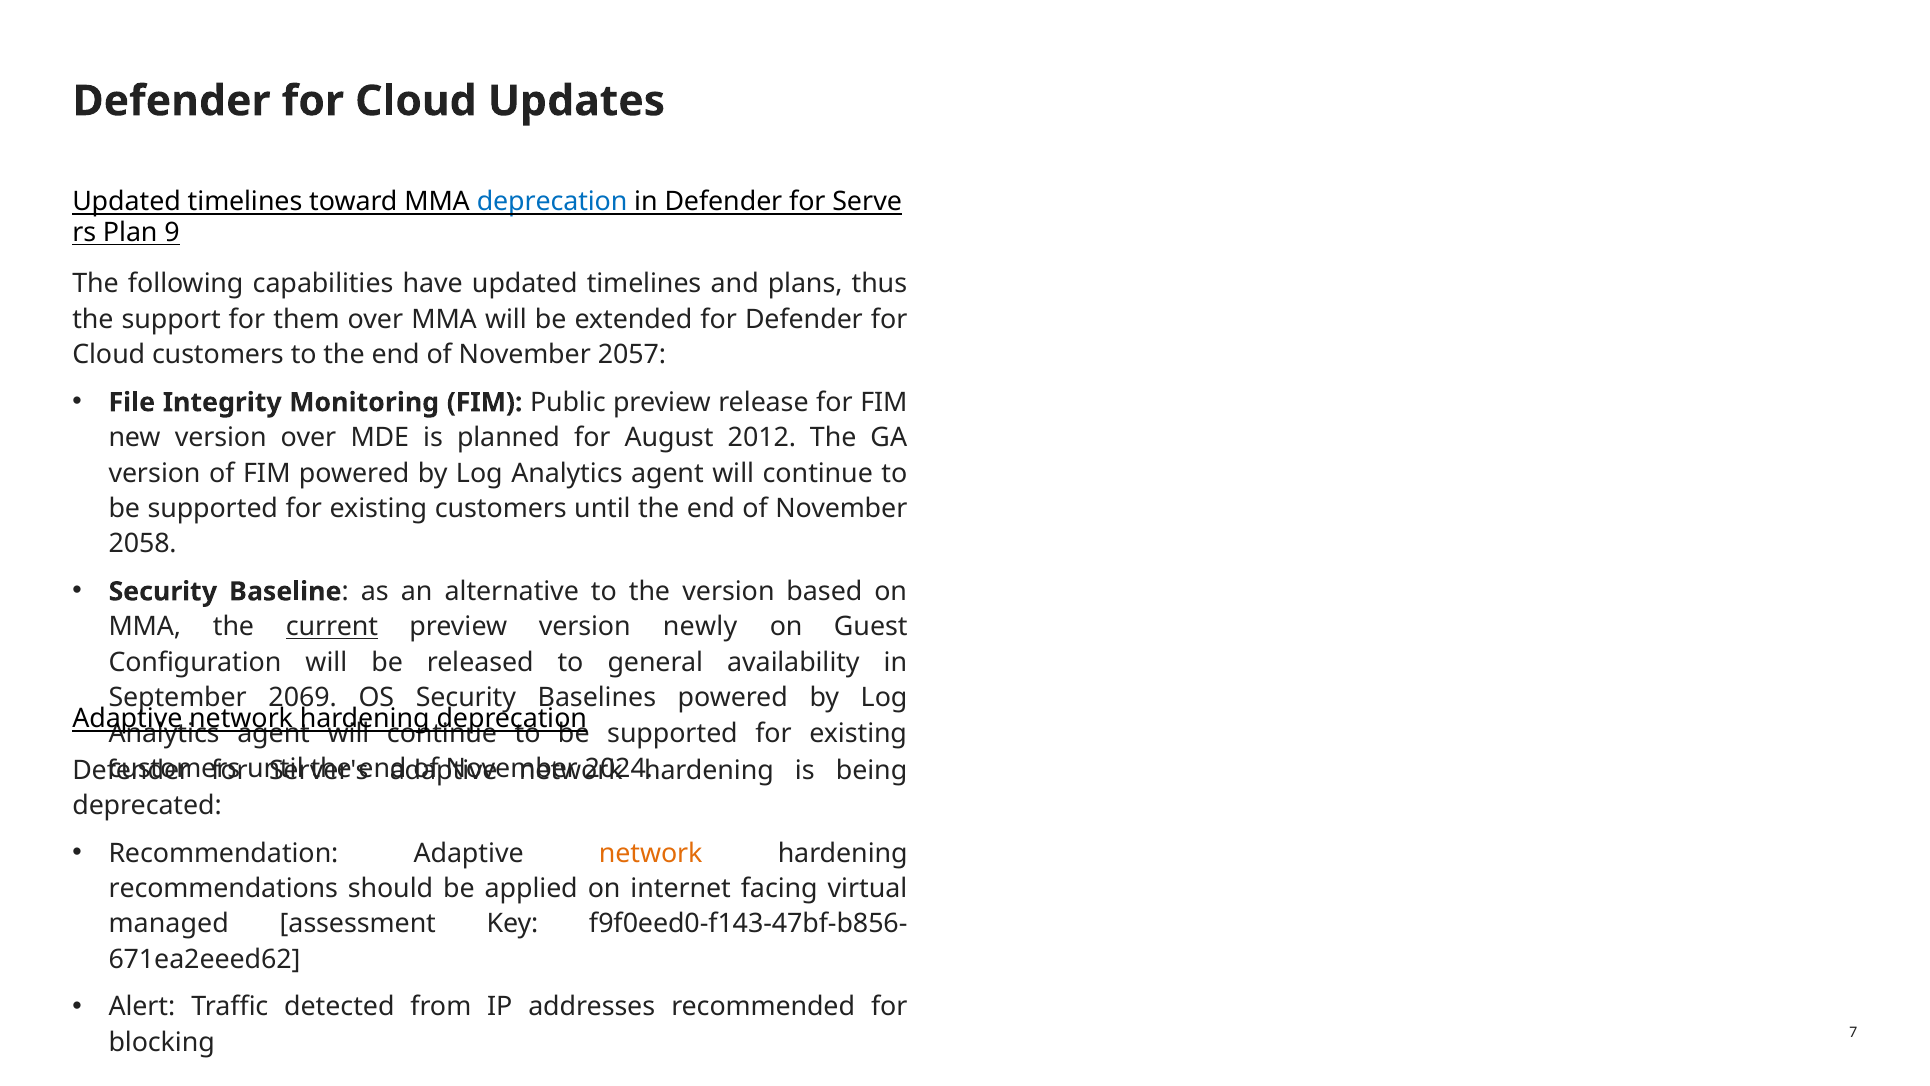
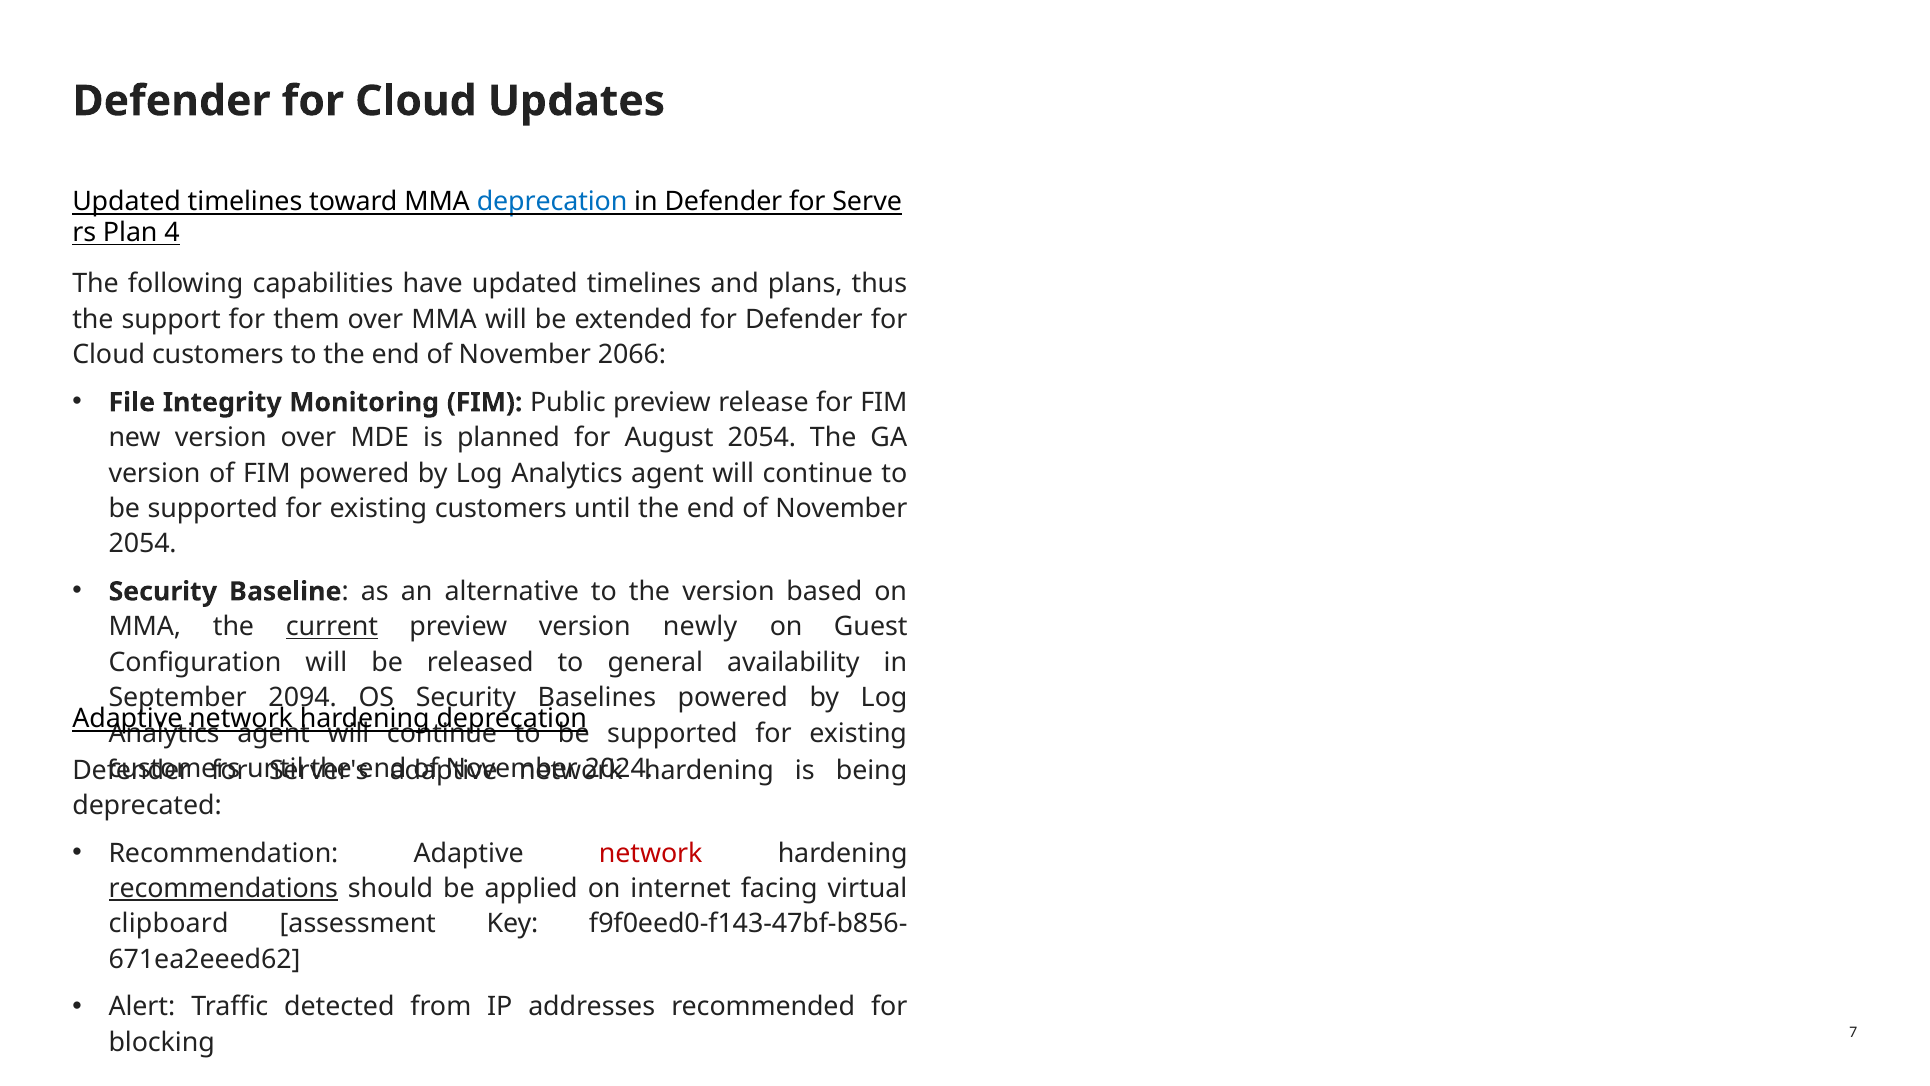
9: 9 -> 4
2057: 2057 -> 2066
August 2012: 2012 -> 2054
2058 at (143, 544): 2058 -> 2054
2069: 2069 -> 2094
network at (651, 853) colour: orange -> red
recommendations underline: none -> present
managed: managed -> clipboard
